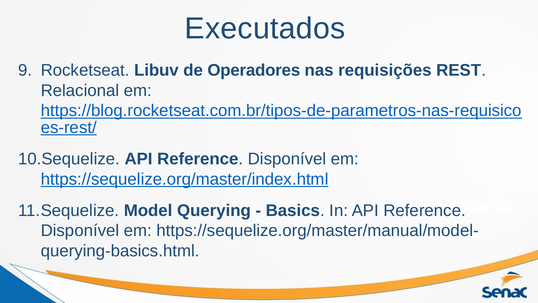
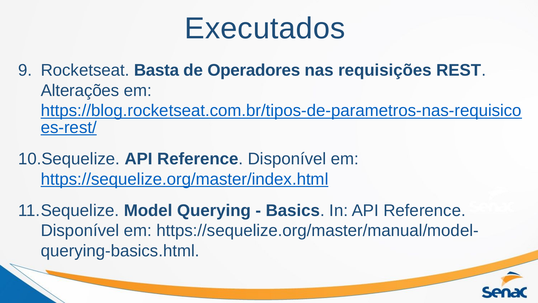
Libuv: Libuv -> Basta
Relacional: Relacional -> Alterações
